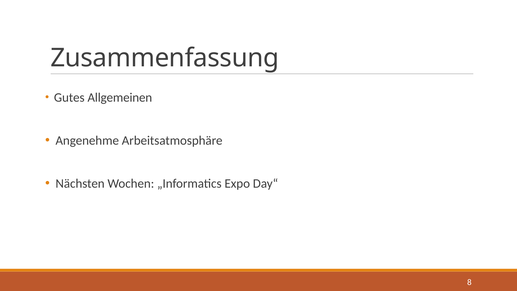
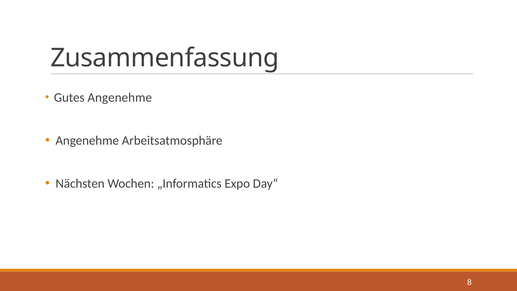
Gutes Allgemeinen: Allgemeinen -> Angenehme
